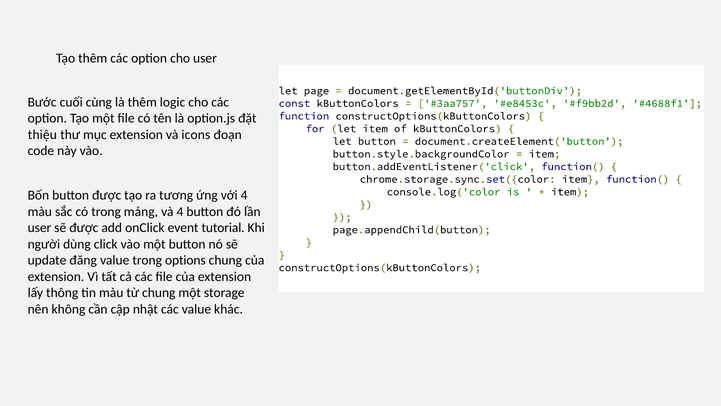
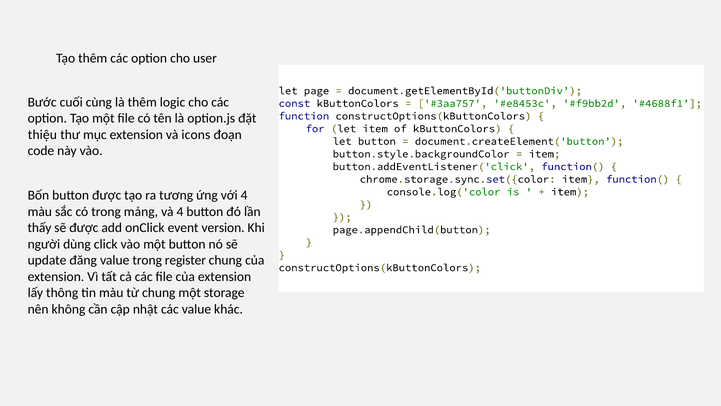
user at (39, 228): user -> thấy
tutorial: tutorial -> version
options: options -> register
